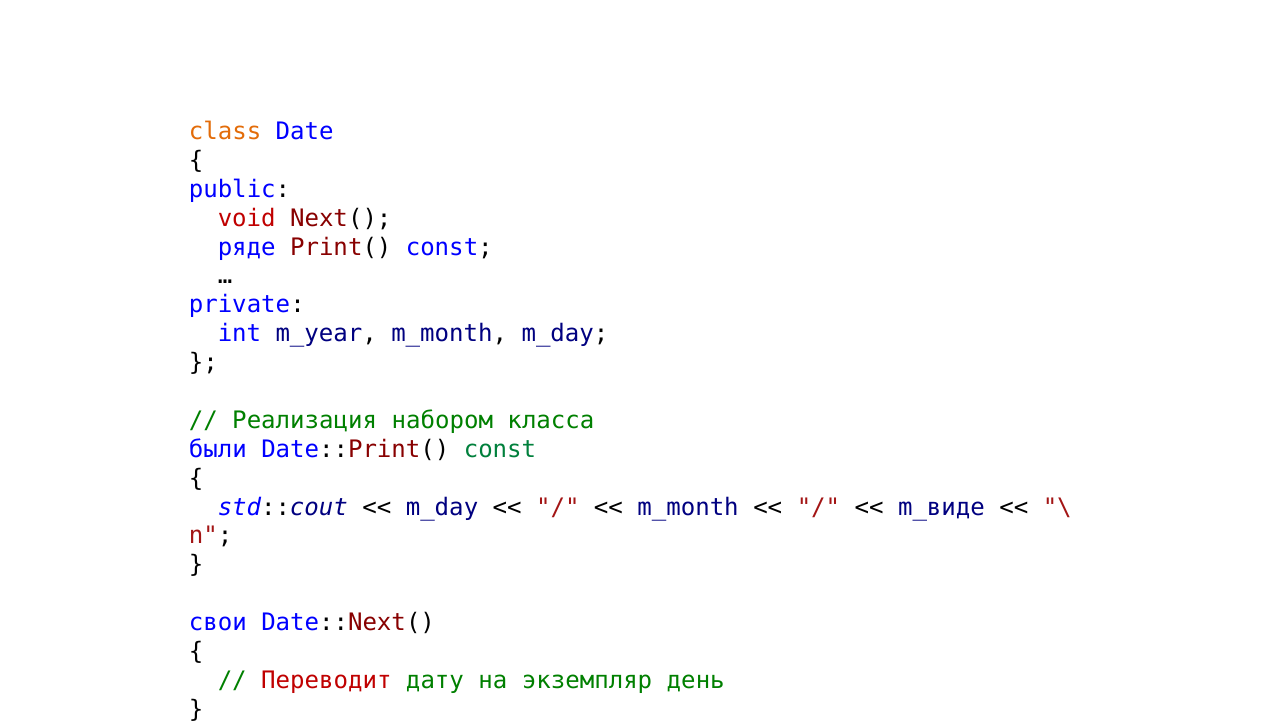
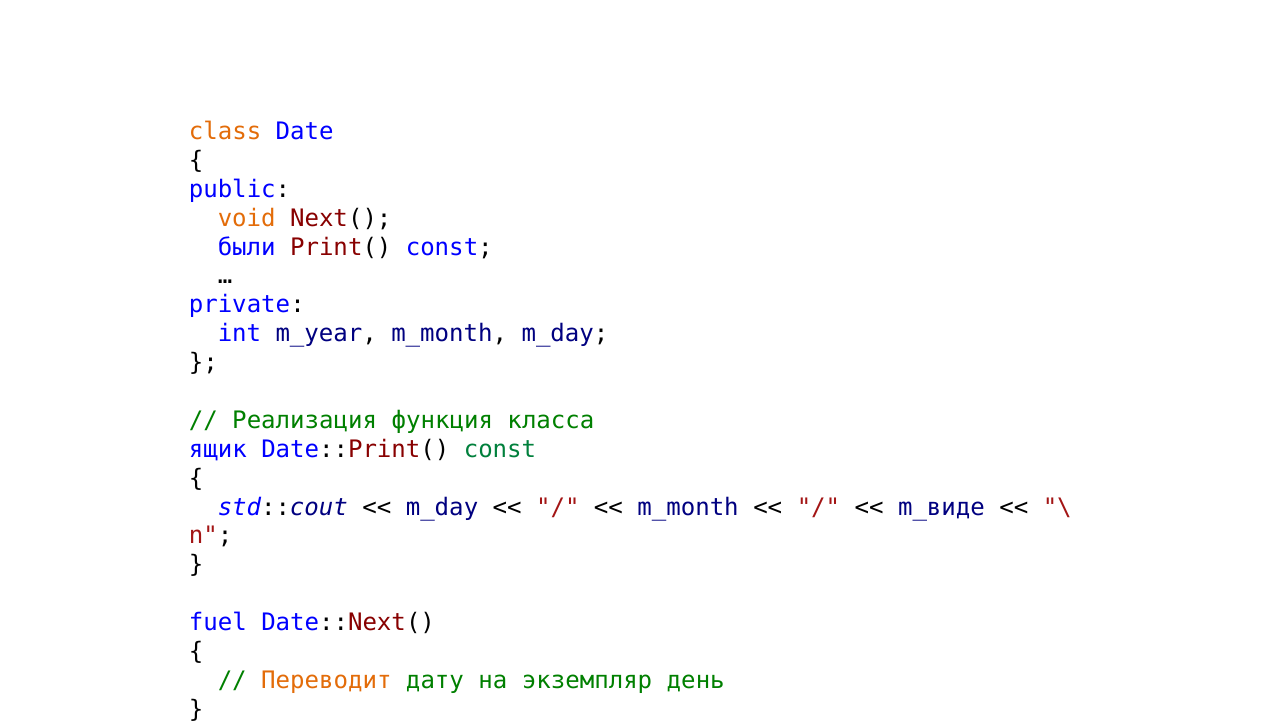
void colour: red -> orange
ряде: ряде -> были
набором: набором -> функция
были: были -> ящик
свои: свои -> fuel
Переводит colour: red -> orange
